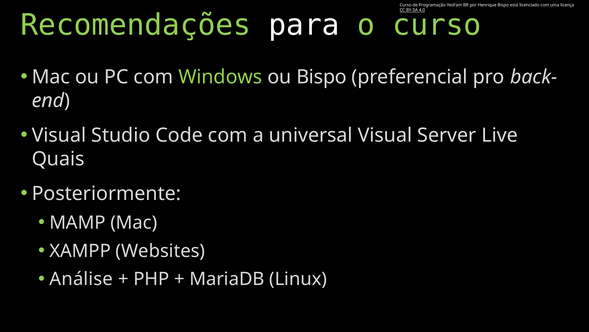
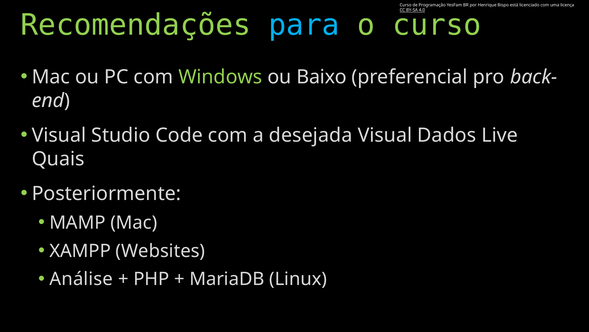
para colour: white -> light blue
ou Bispo: Bispo -> Baixo
universal: universal -> desejada
Server: Server -> Dados
